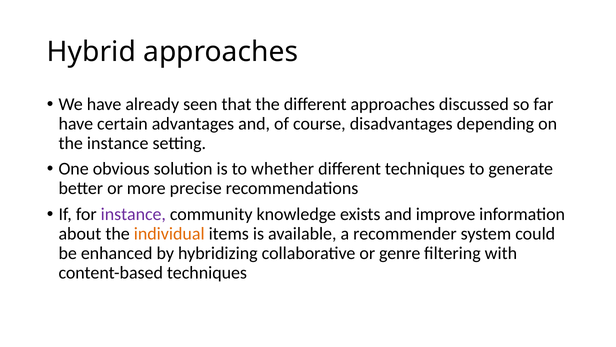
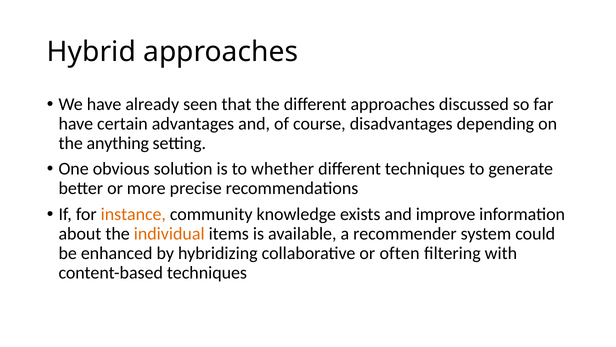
the instance: instance -> anything
instance at (133, 214) colour: purple -> orange
genre: genre -> often
